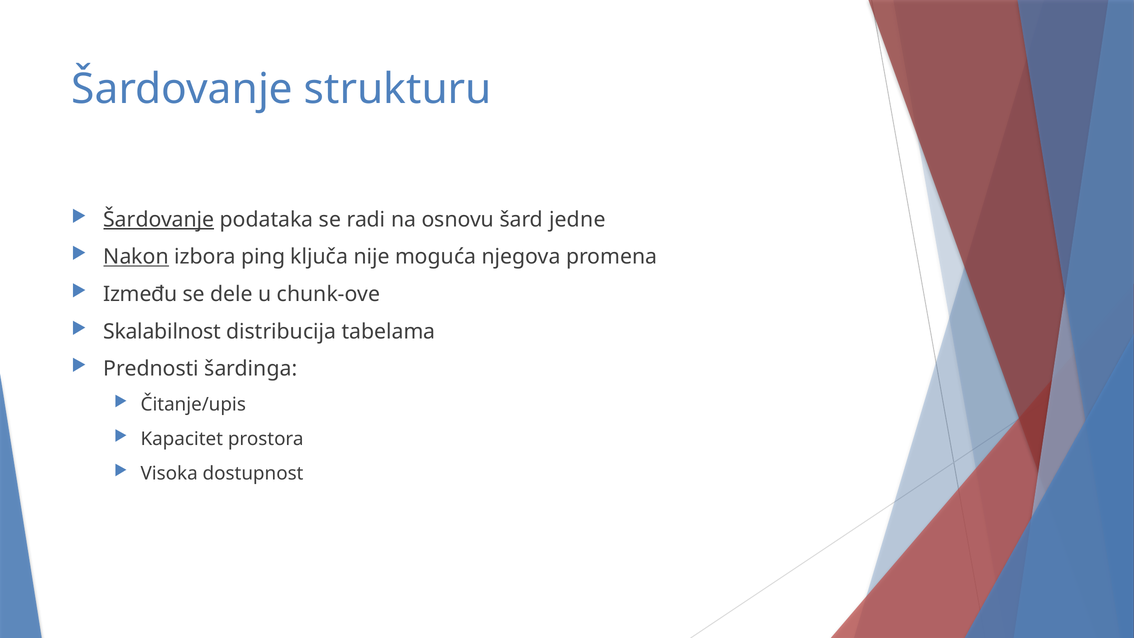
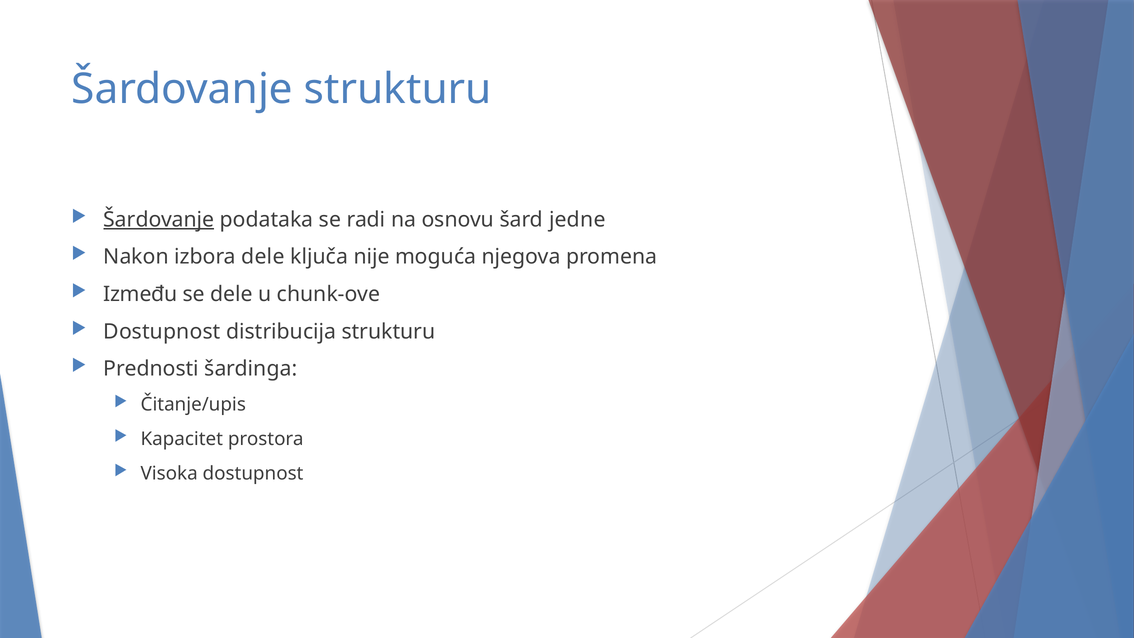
Nakon underline: present -> none
izbora ping: ping -> dele
Skalabilnost at (162, 331): Skalabilnost -> Dostupnost
distribucija tabelama: tabelama -> strukturu
